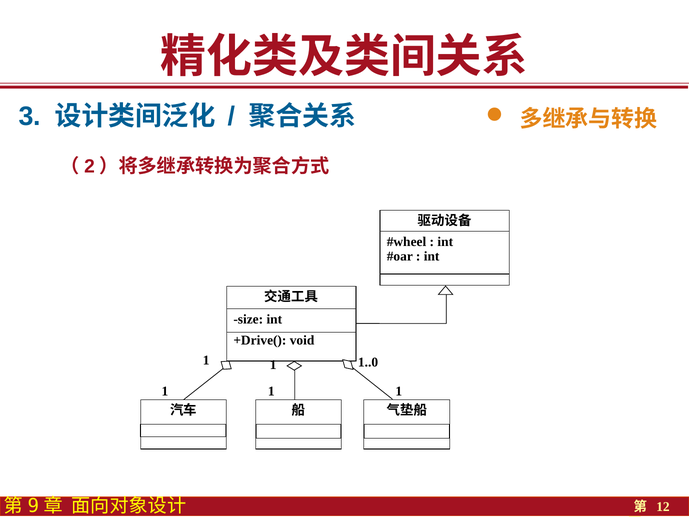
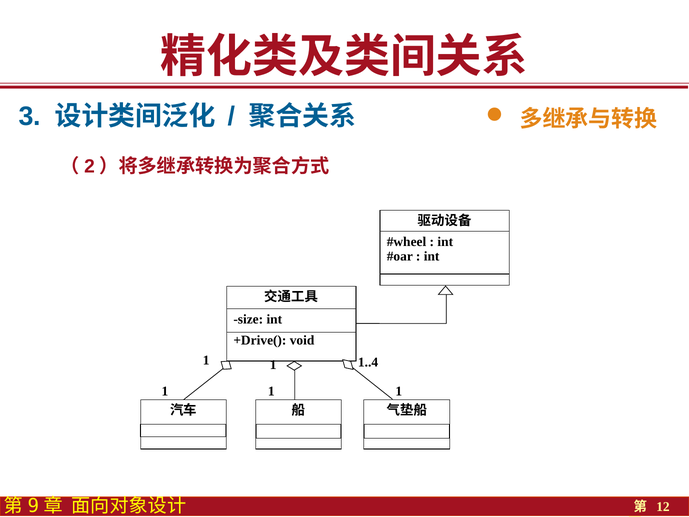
1..0: 1..0 -> 1..4
